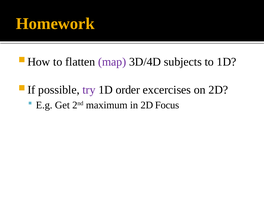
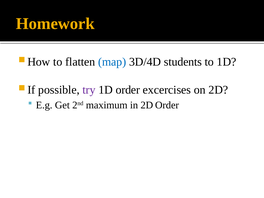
map colour: purple -> blue
subjects: subjects -> students
2D Focus: Focus -> Order
